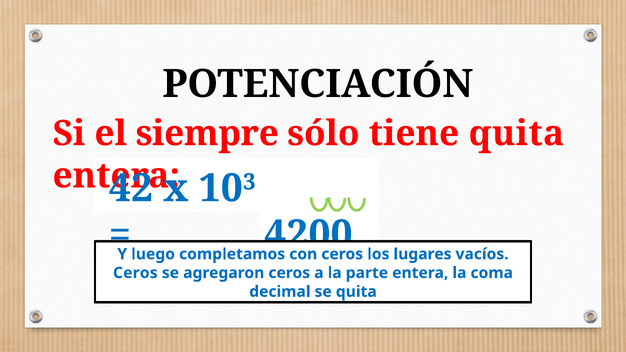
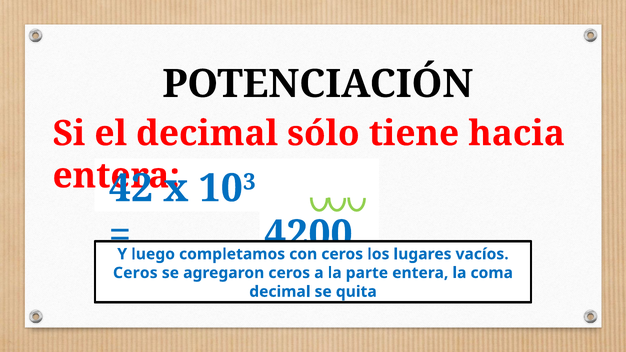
el siempre: siempre -> decimal
tiene quita: quita -> hacia
